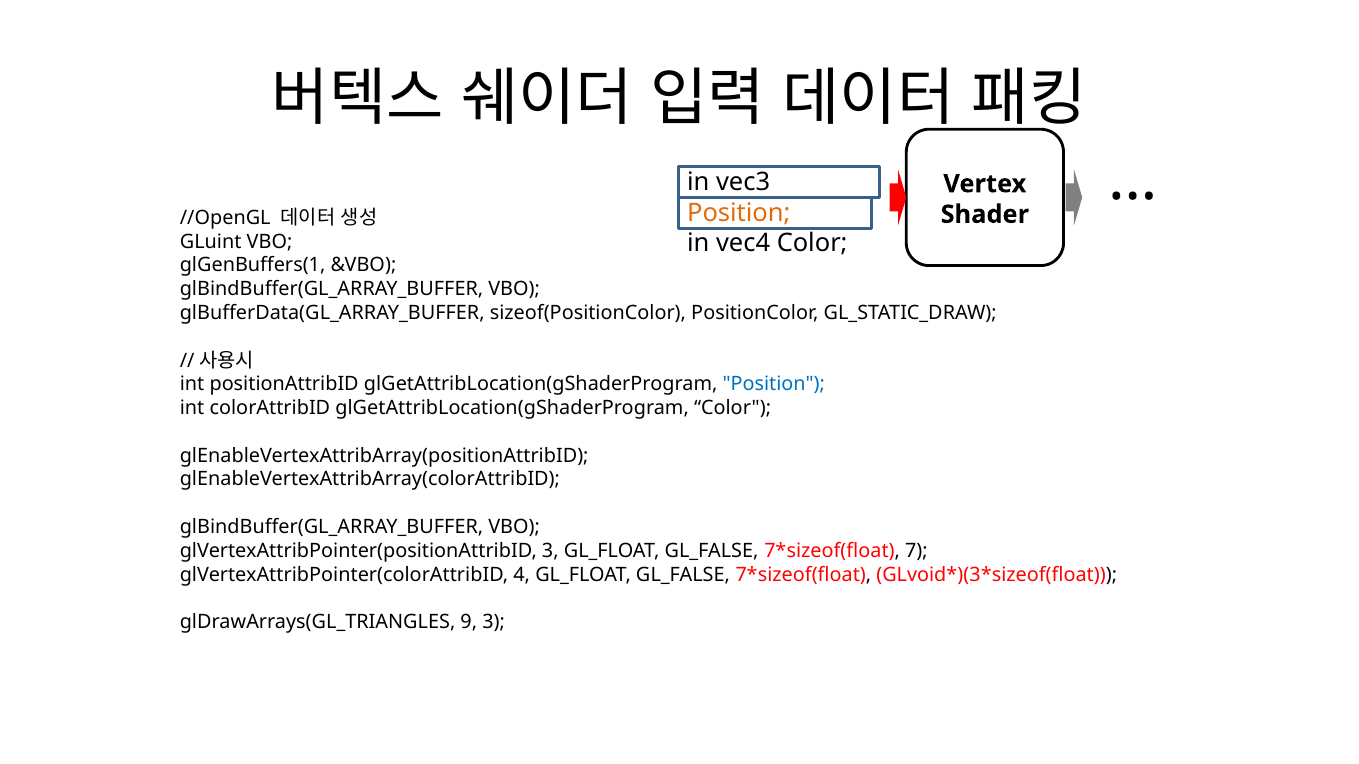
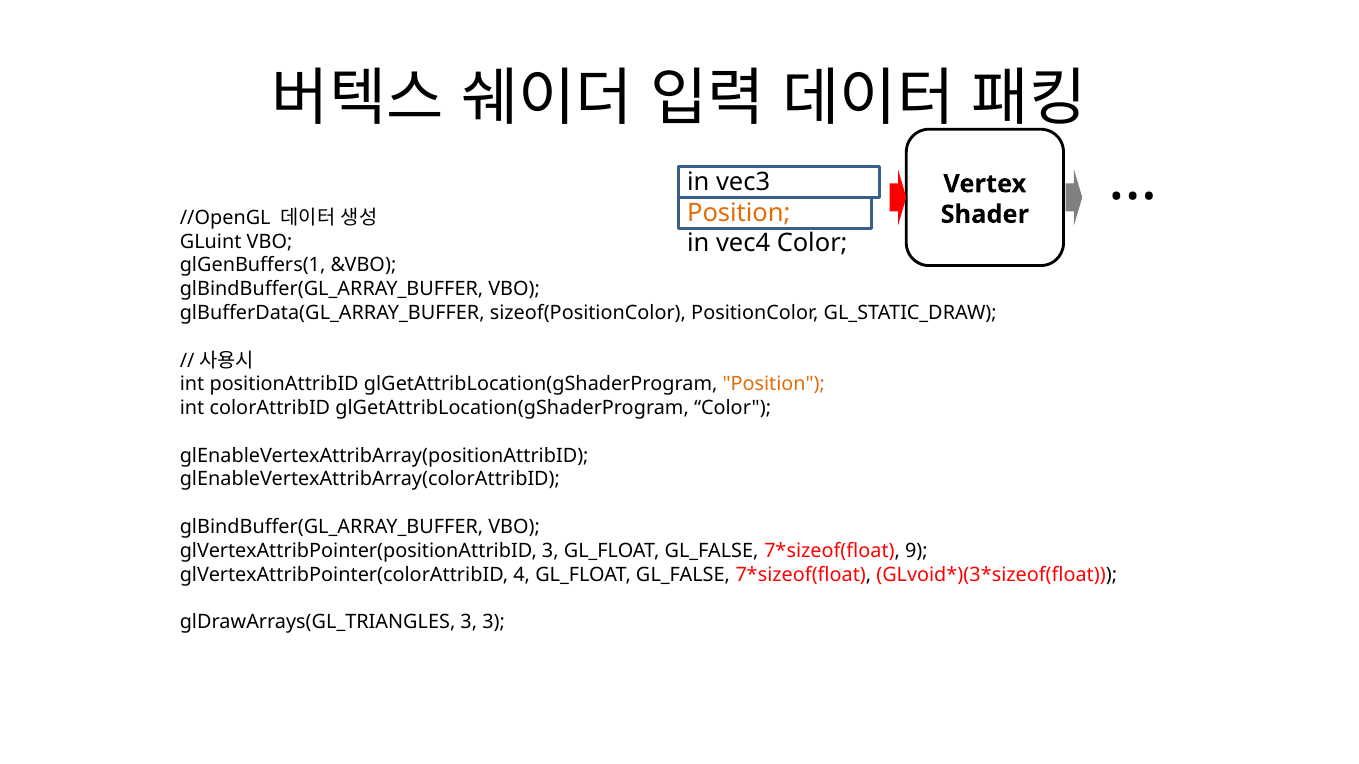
Position at (774, 385) colour: blue -> orange
7: 7 -> 9
glDrawArrays(GL_TRIANGLES 9: 9 -> 3
